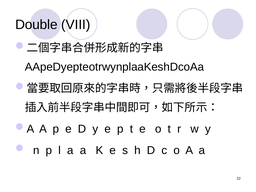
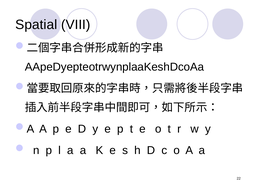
Double: Double -> Spatial
